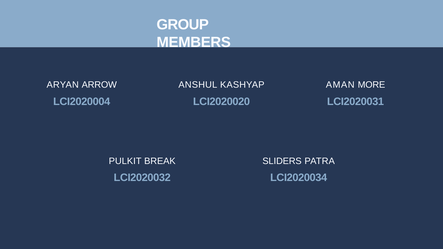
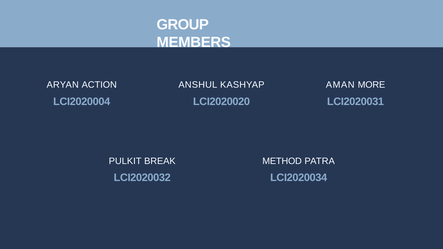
ARROW: ARROW -> ACTION
SLIDERS: SLIDERS -> METHOD
